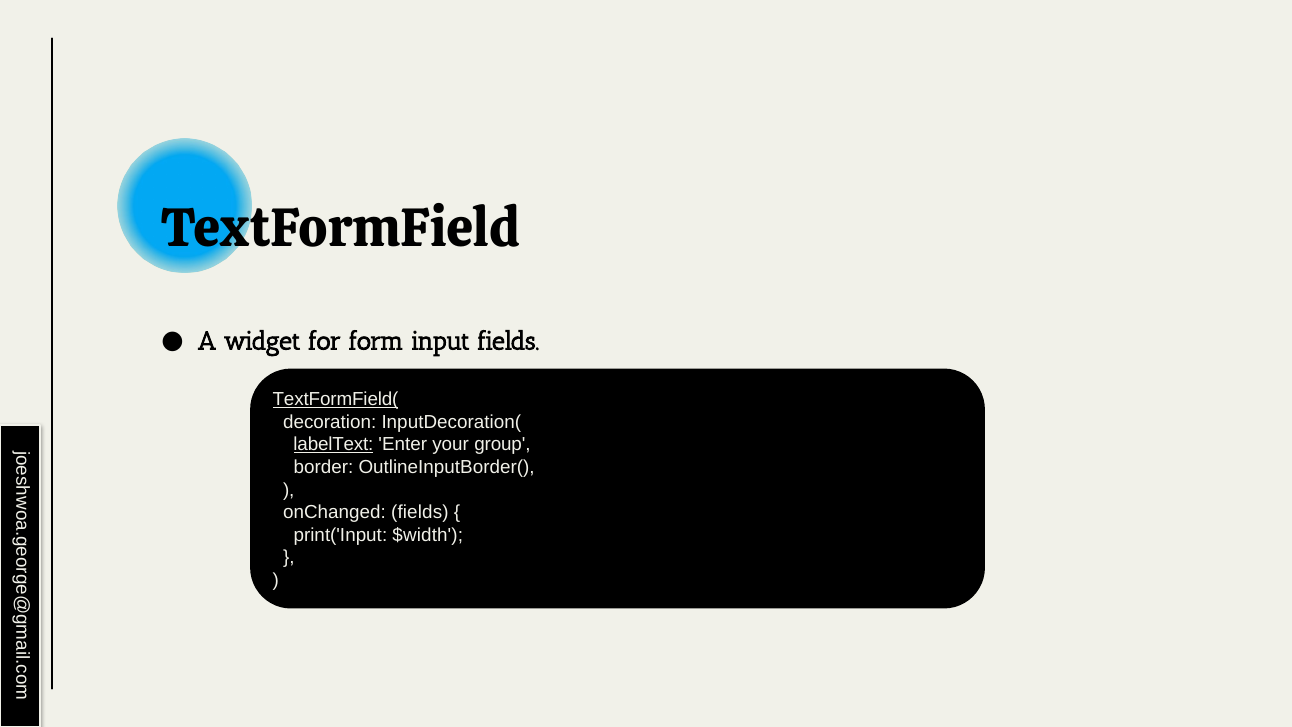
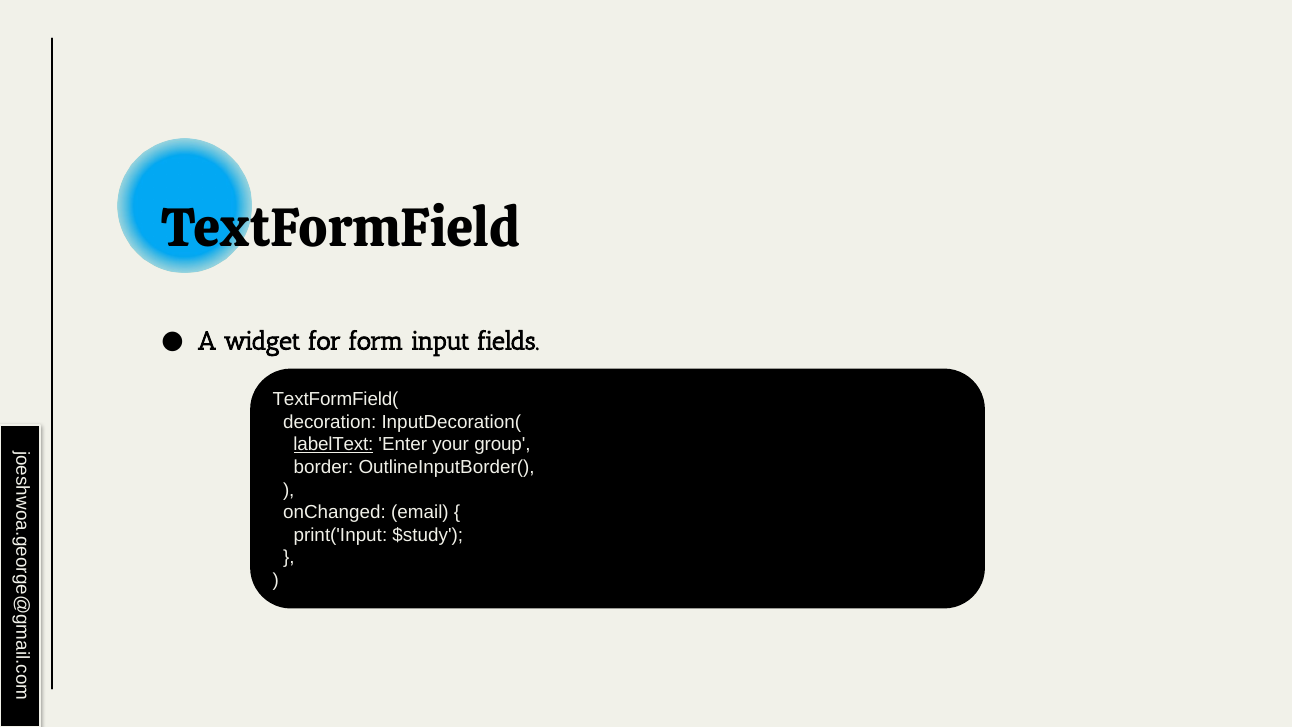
TextFormField( underline: present -> none
onChanged fields: fields -> email
$width: $width -> $study
